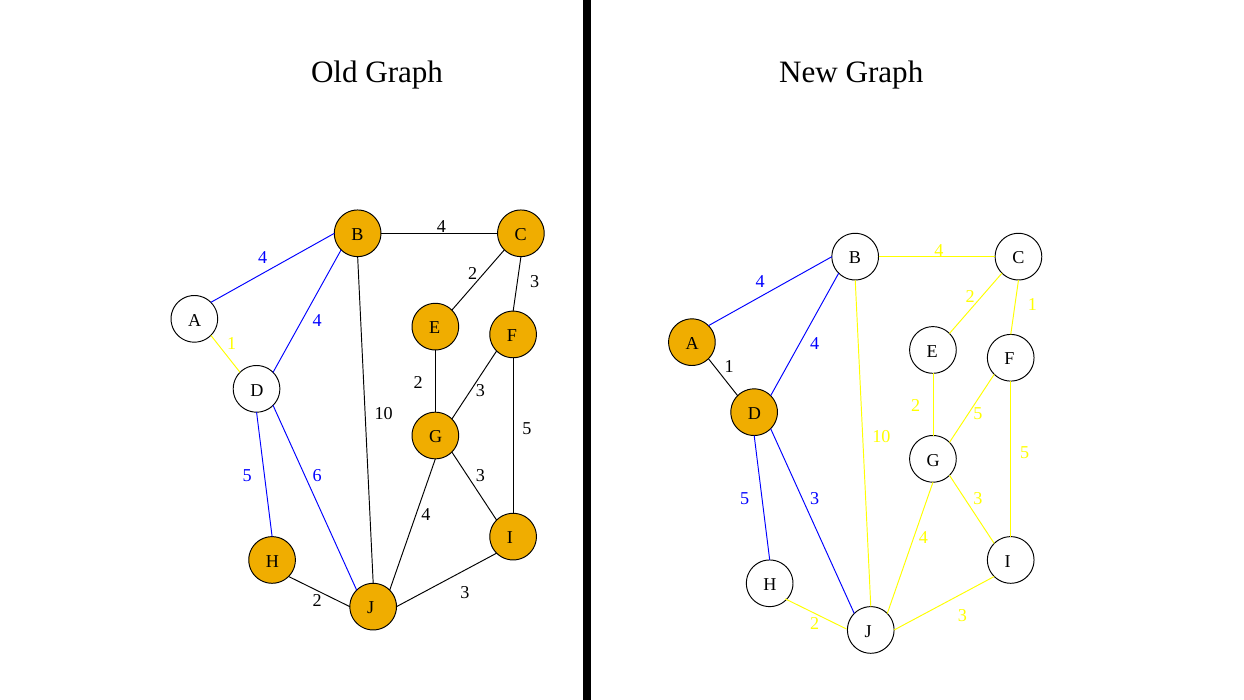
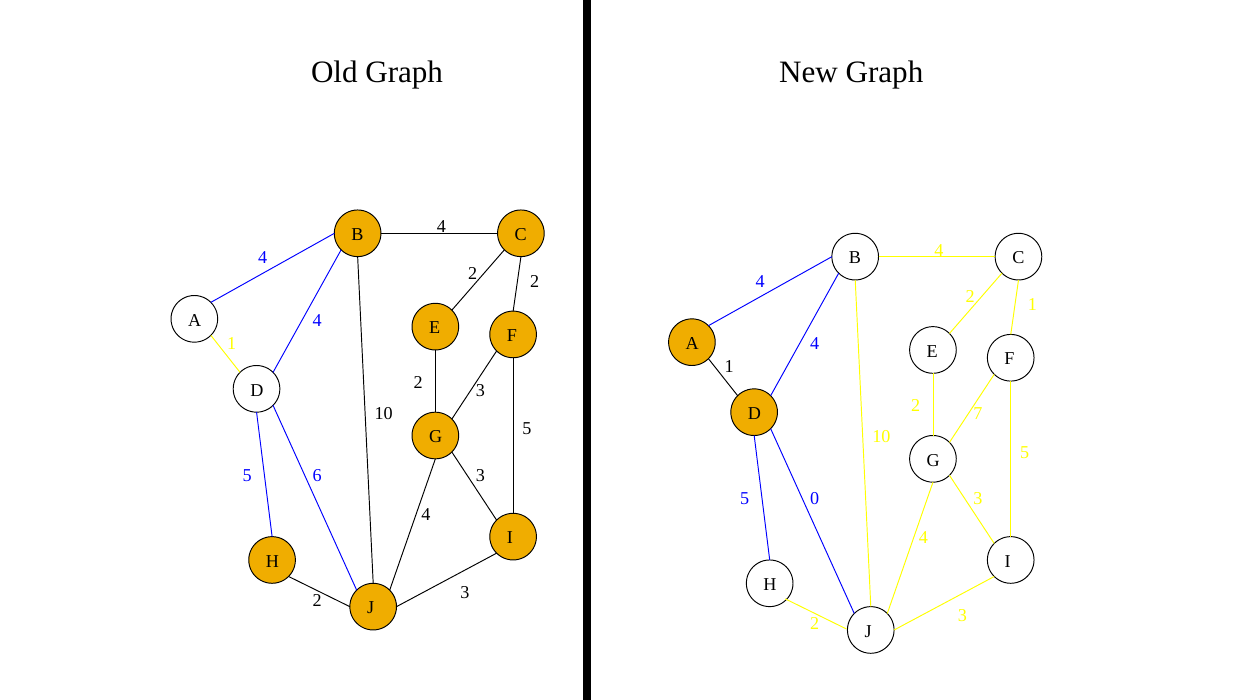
3 at (535, 281): 3 -> 2
5 at (978, 413): 5 -> 7
3 at (815, 499): 3 -> 0
